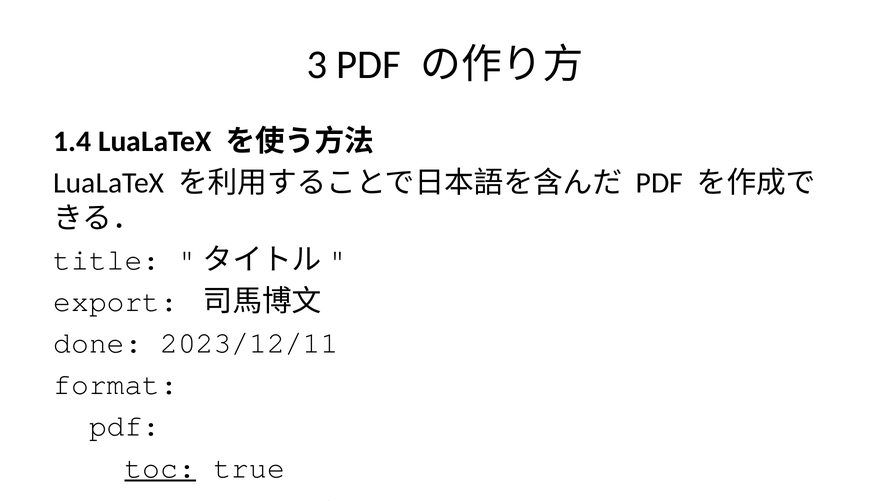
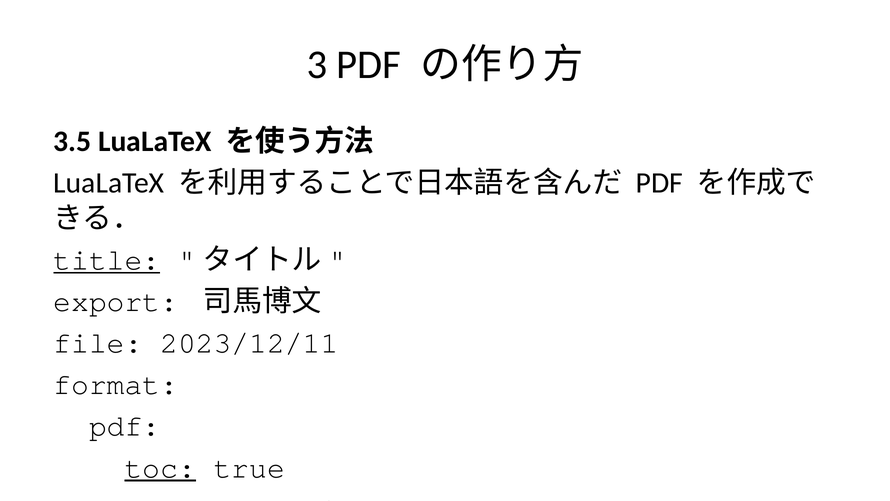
1.4: 1.4 -> 3.5
title underline: none -> present
done at (98, 343): done -> file
